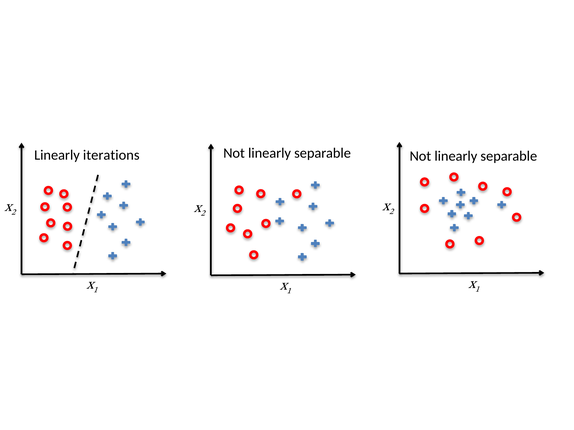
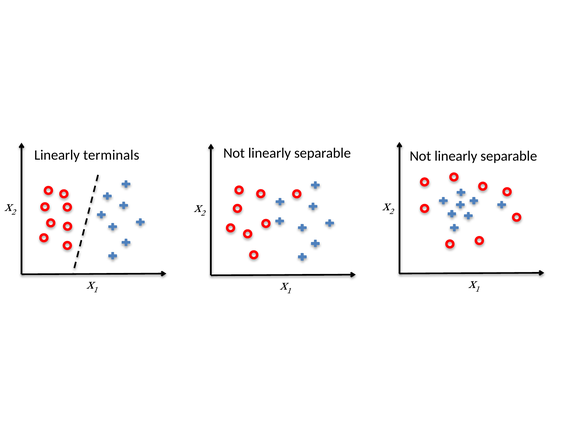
iterations: iterations -> terminals
